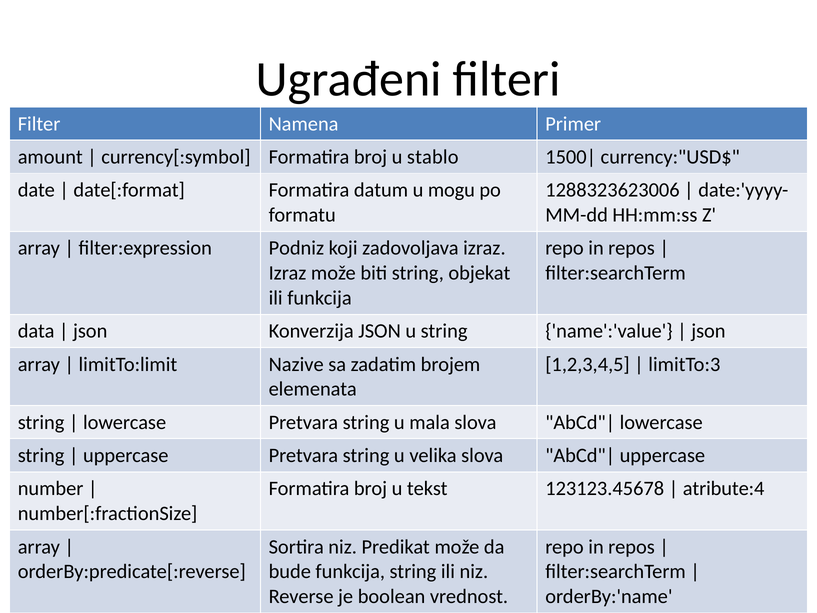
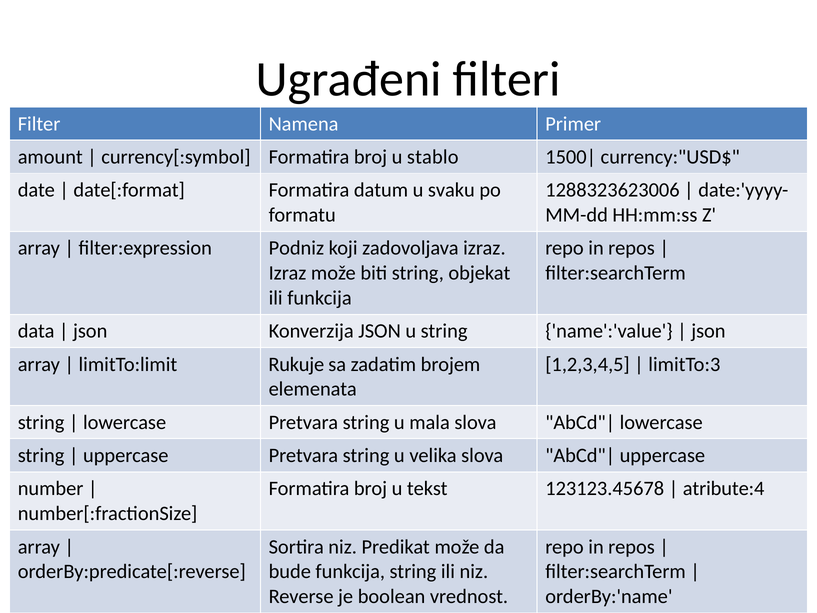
mogu: mogu -> svaku
Nazive: Nazive -> Rukuje
